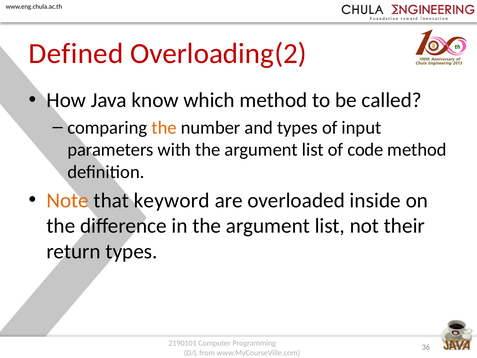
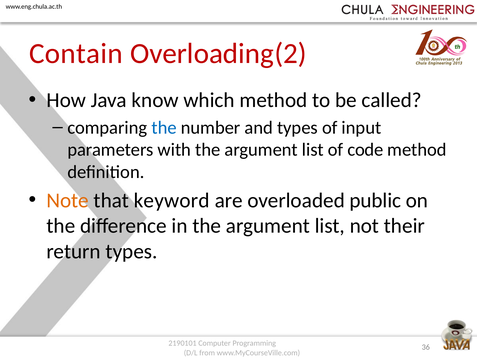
Defined: Defined -> Contain
the at (164, 127) colour: orange -> blue
inside: inside -> public
